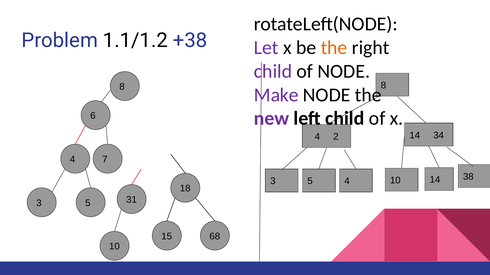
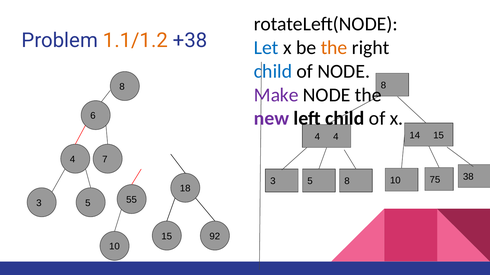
1.1/1.2 colour: black -> orange
Let colour: purple -> blue
child at (273, 71) colour: purple -> blue
4 2: 2 -> 4
14 34: 34 -> 15
10 14: 14 -> 75
3 4: 4 -> 8
31: 31 -> 55
68: 68 -> 92
